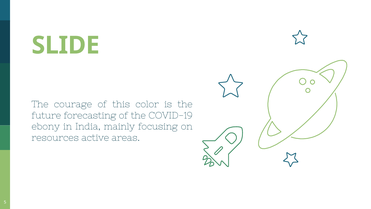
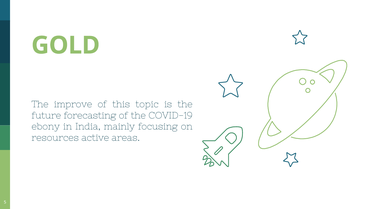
SLIDE: SLIDE -> GOLD
courage: courage -> improve
color: color -> topic
